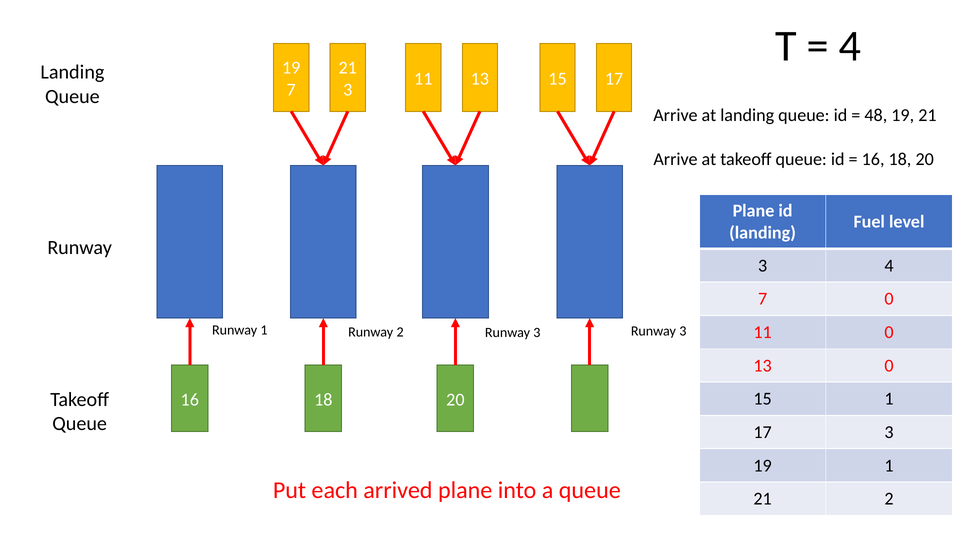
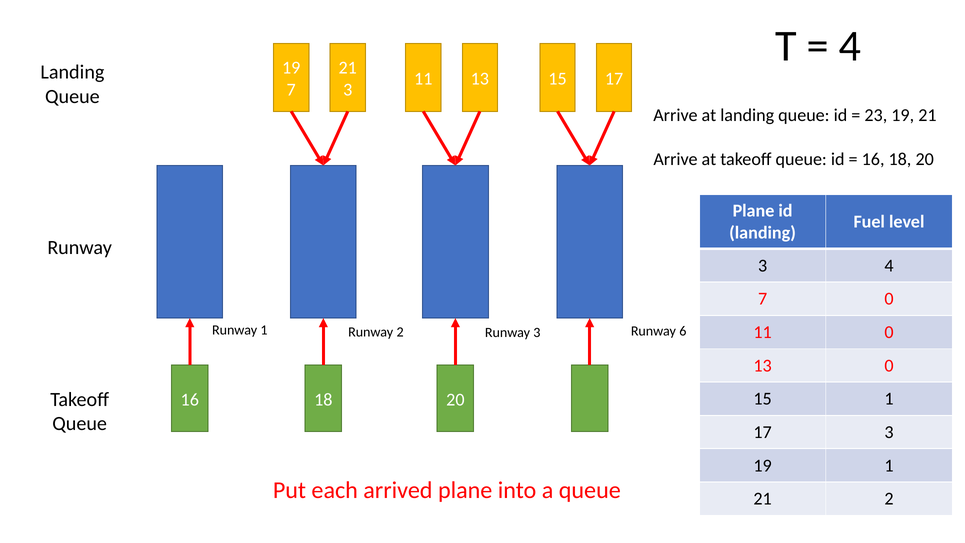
48: 48 -> 23
3 Runway 3: 3 -> 6
